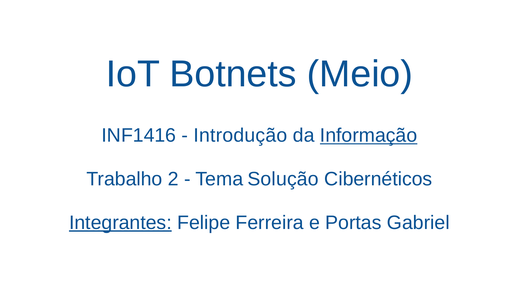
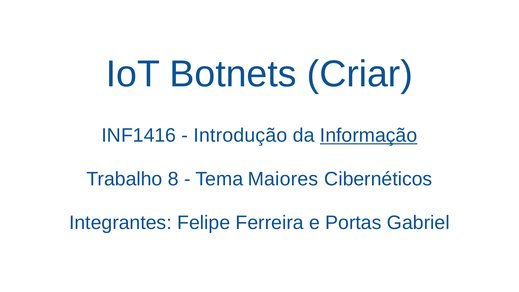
Meio: Meio -> Criar
2: 2 -> 8
Solução: Solução -> Maiores
Integrantes underline: present -> none
